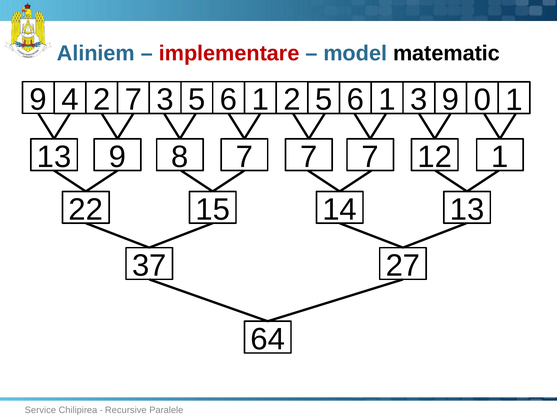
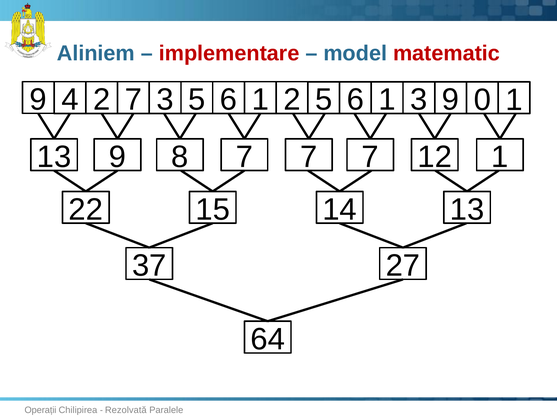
matematic colour: black -> red
Service: Service -> Operații
Recursive: Recursive -> Rezolvată
